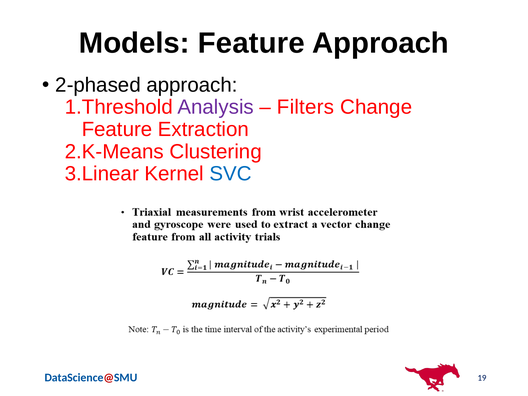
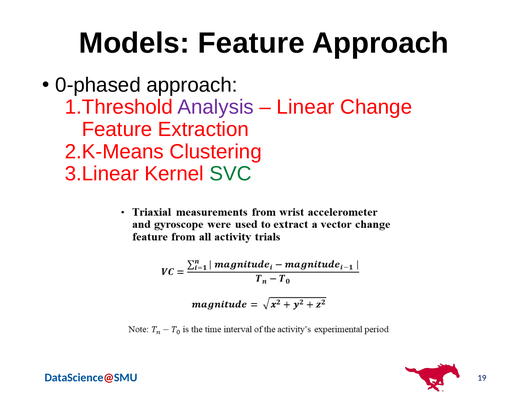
2-phased: 2-phased -> 0-phased
Filters: Filters -> Linear
SVC colour: blue -> green
